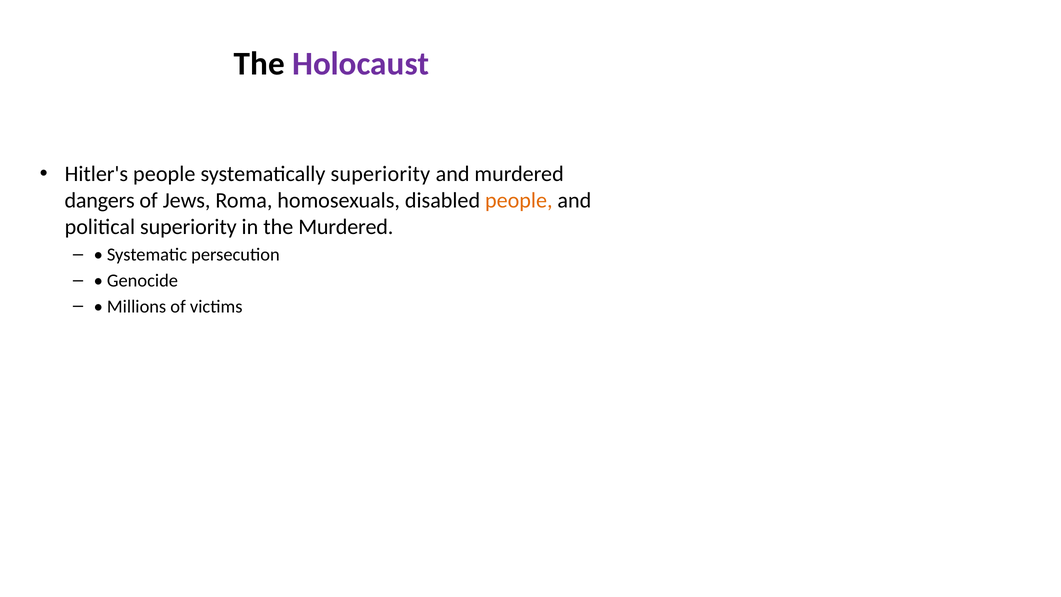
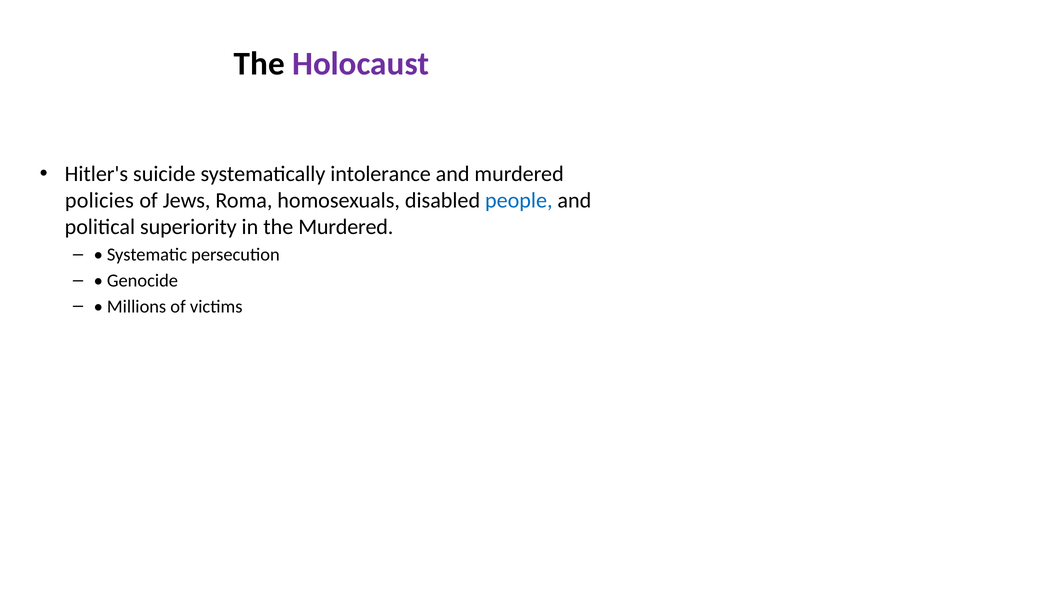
Hitler's people: people -> suicide
systematically superiority: superiority -> intolerance
dangers: dangers -> policies
people at (519, 200) colour: orange -> blue
